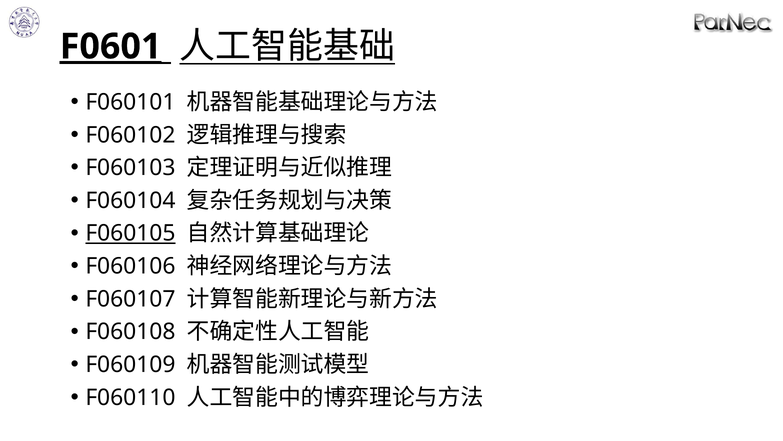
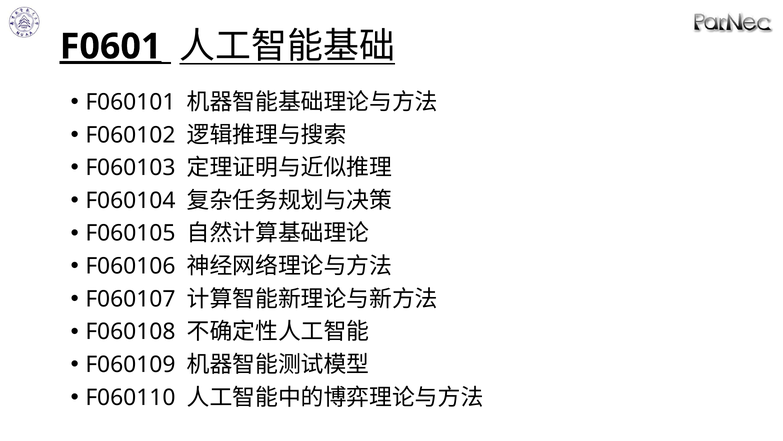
F060105 underline: present -> none
